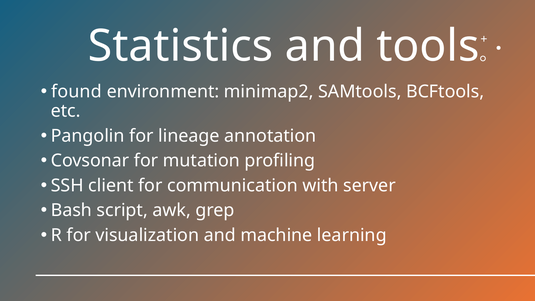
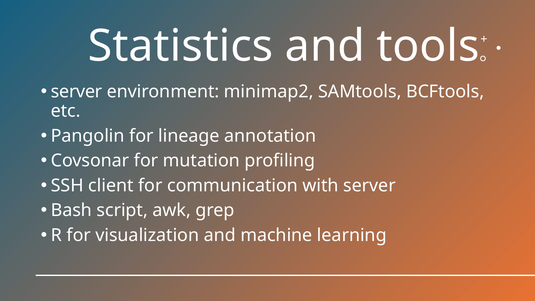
found at (76, 92): found -> server
